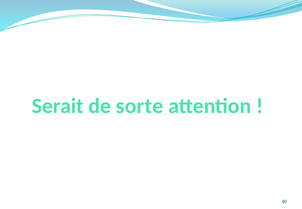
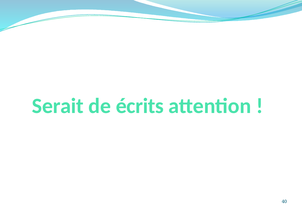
sorte: sorte -> écrits
